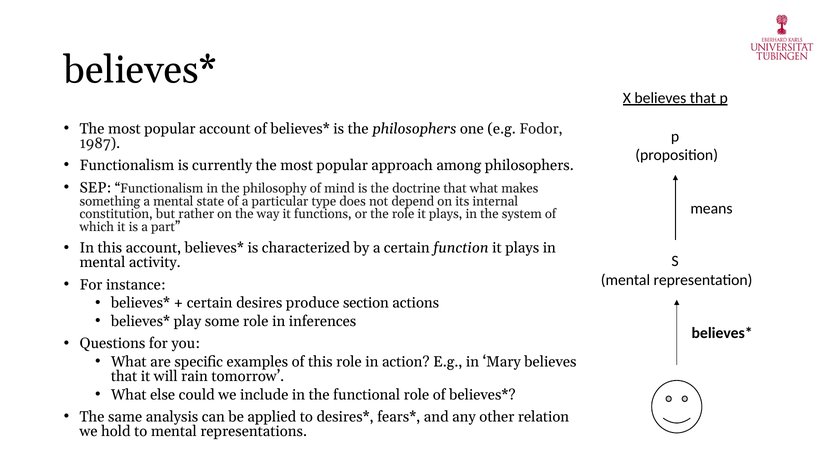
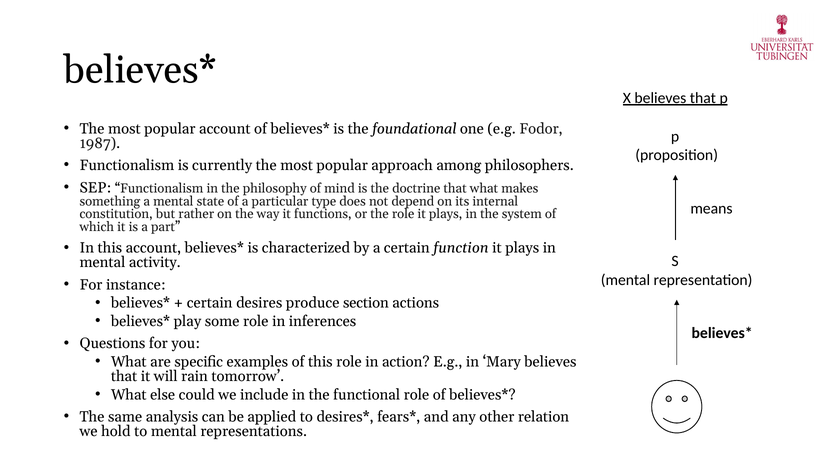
the philosophers: philosophers -> foundational
